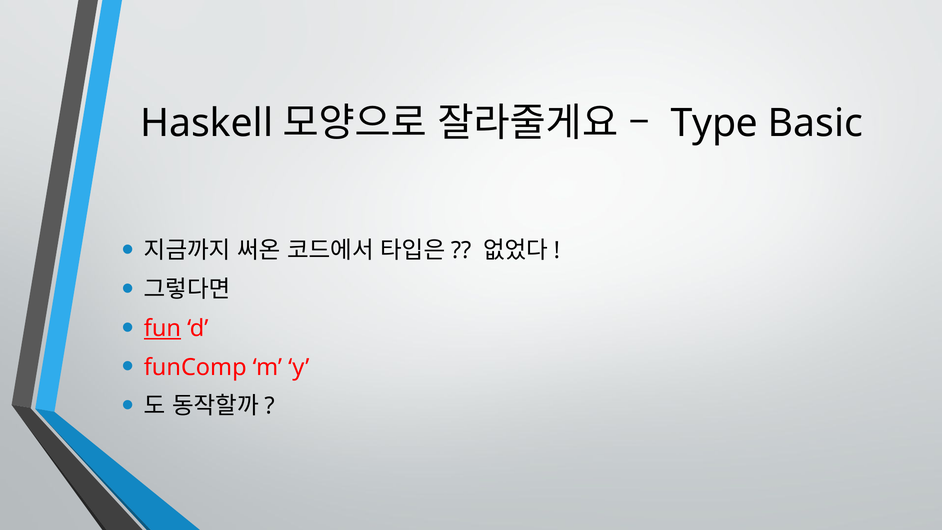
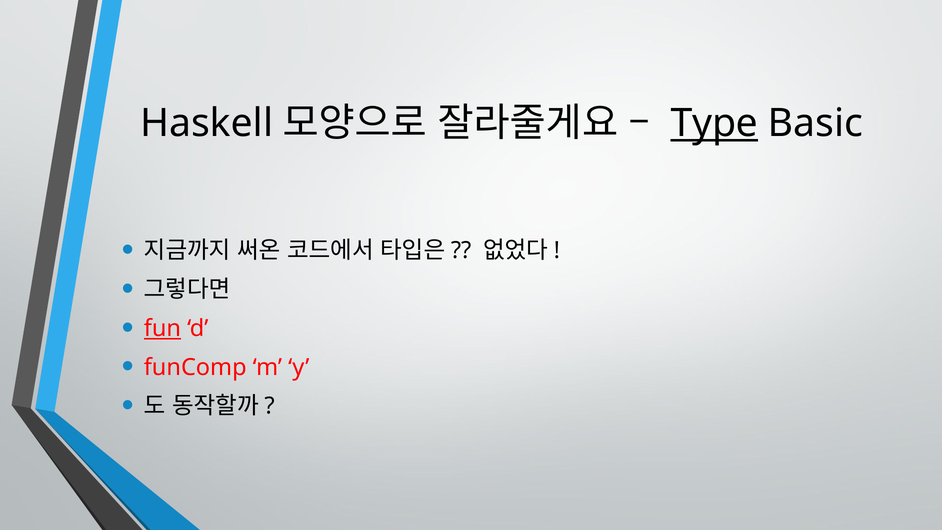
Type underline: none -> present
